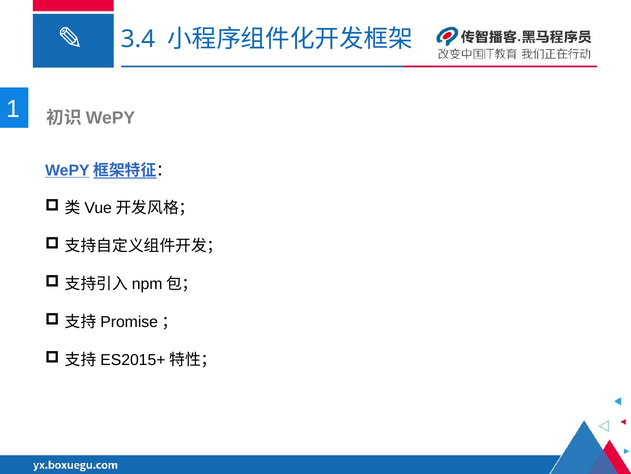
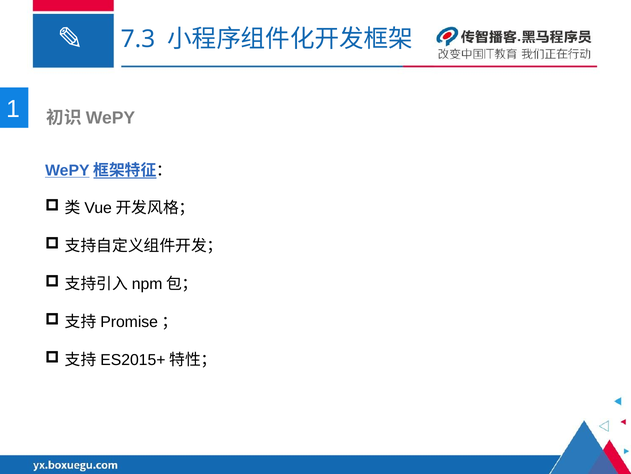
3.4: 3.4 -> 7.3
